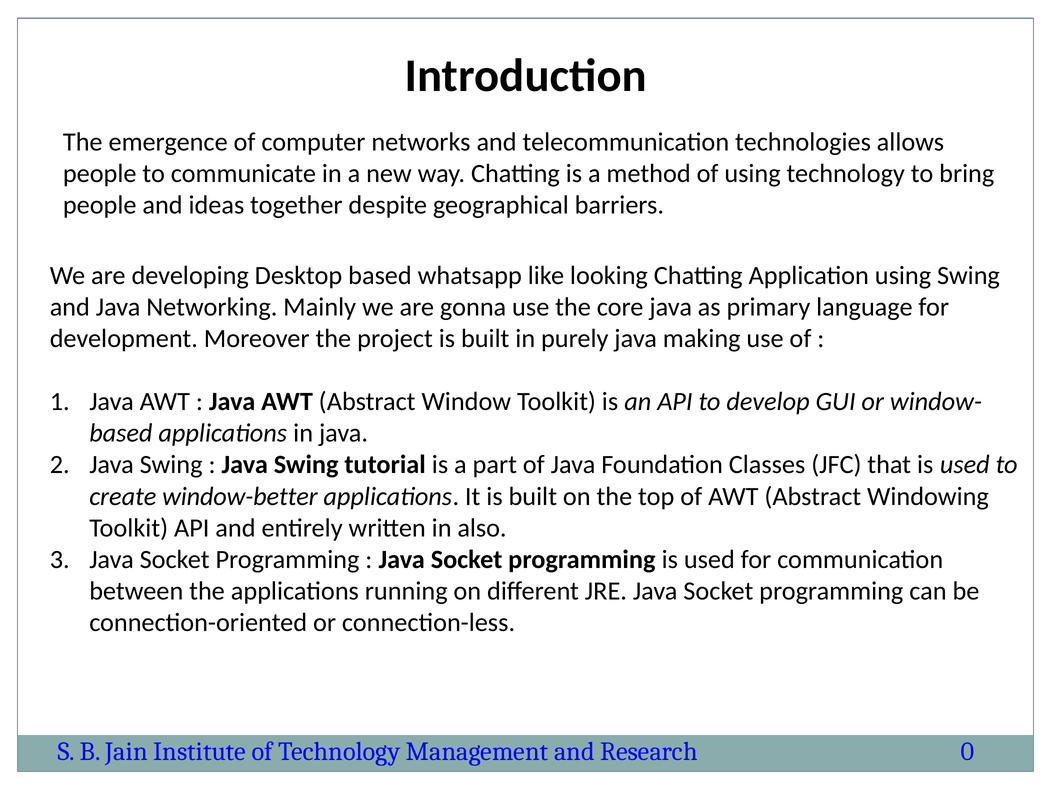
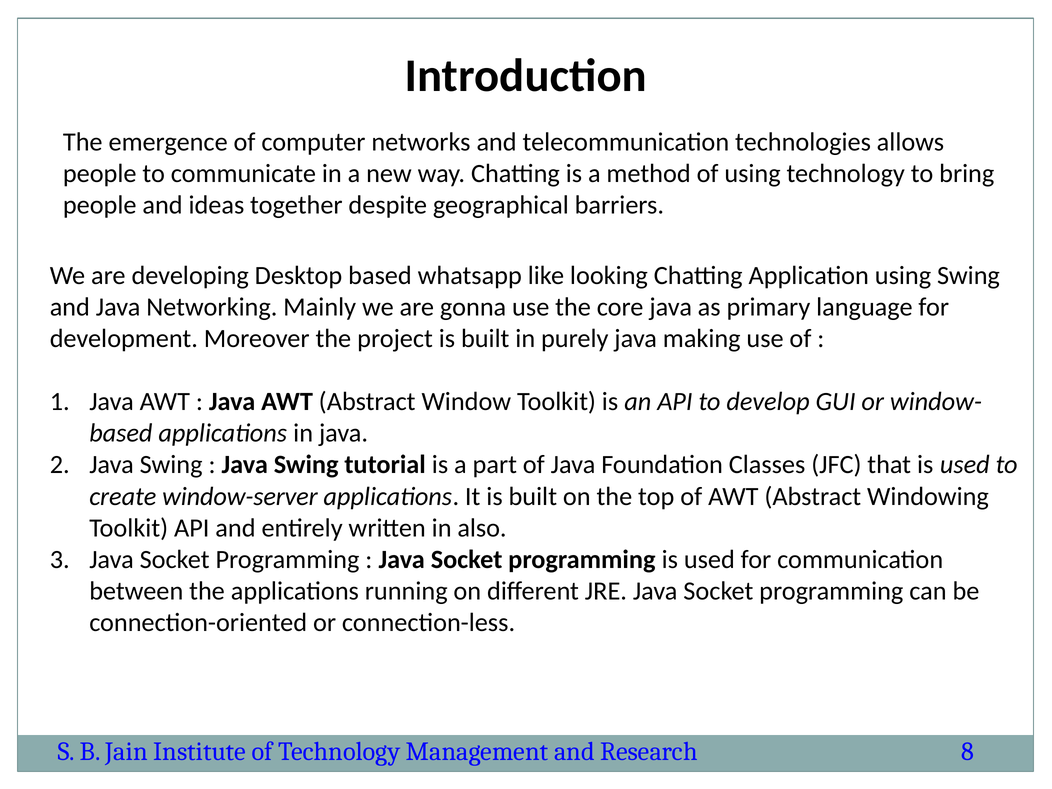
window-better: window-better -> window-server
0: 0 -> 8
